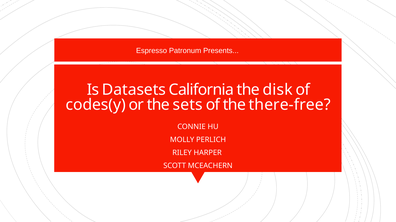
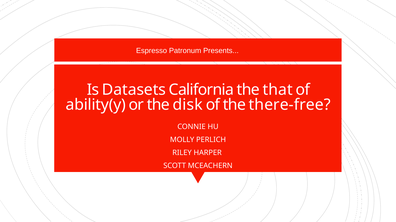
disk: disk -> that
codes(y: codes(y -> ability(y
sets: sets -> disk
